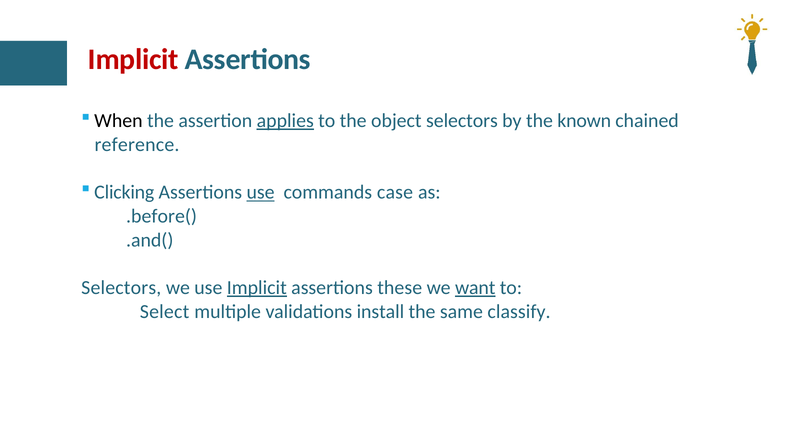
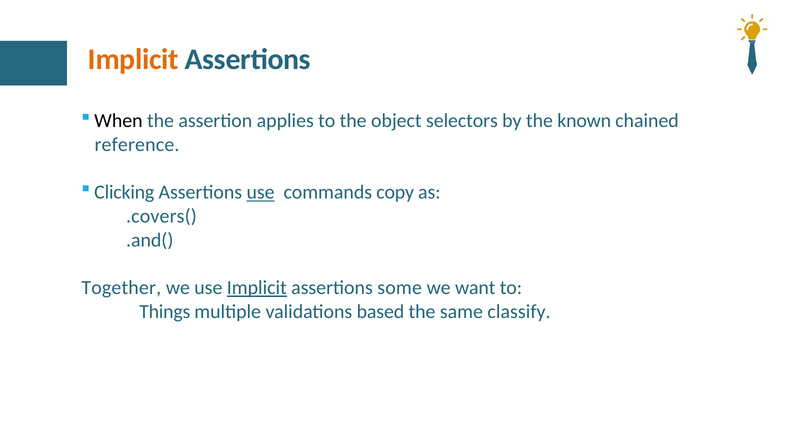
Implicit at (133, 59) colour: red -> orange
applies underline: present -> none
case: case -> copy
.before(: .before( -> .covers(
Selectors at (121, 287): Selectors -> Together
these: these -> some
want underline: present -> none
Select: Select -> Things
install: install -> based
